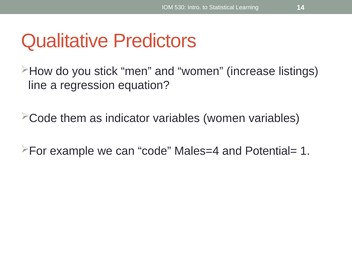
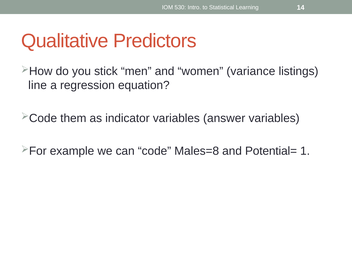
increase: increase -> variance
variables women: women -> answer
Males=4: Males=4 -> Males=8
